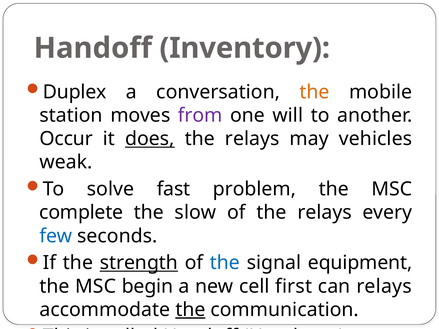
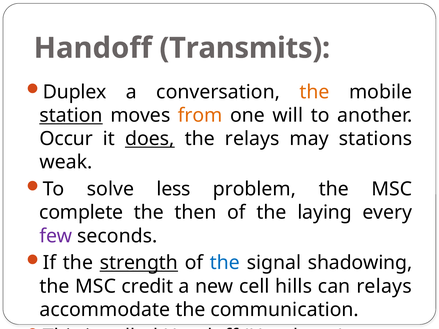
Inventory: Inventory -> Transmits
station underline: none -> present
from colour: purple -> orange
vehicles: vehicles -> stations
fast: fast -> less
slow: slow -> then
of the relays: relays -> laying
few colour: blue -> purple
equipment: equipment -> shadowing
begin: begin -> credit
first: first -> hills
the at (190, 310) underline: present -> none
